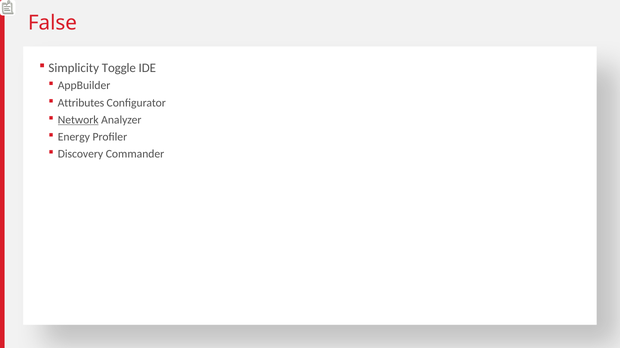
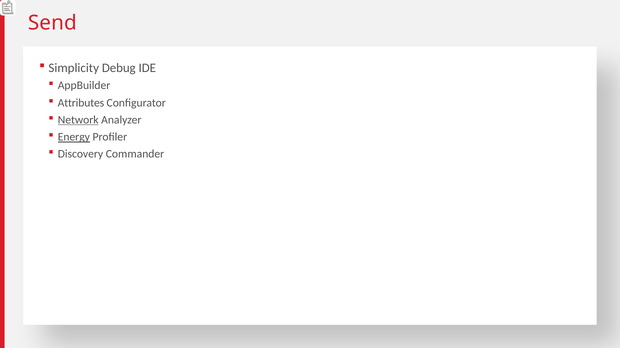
False: False -> Send
Toggle: Toggle -> Debug
Energy underline: none -> present
